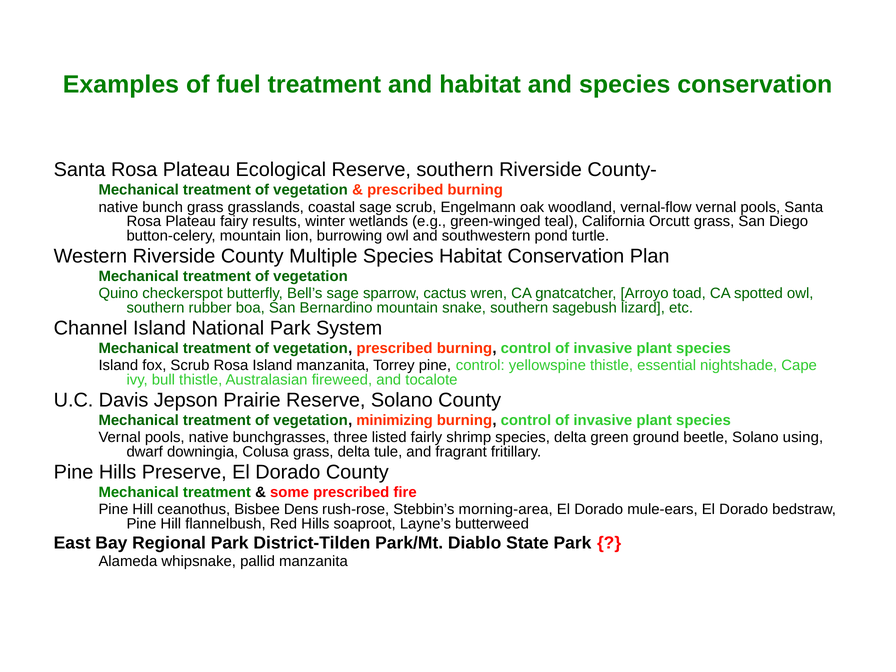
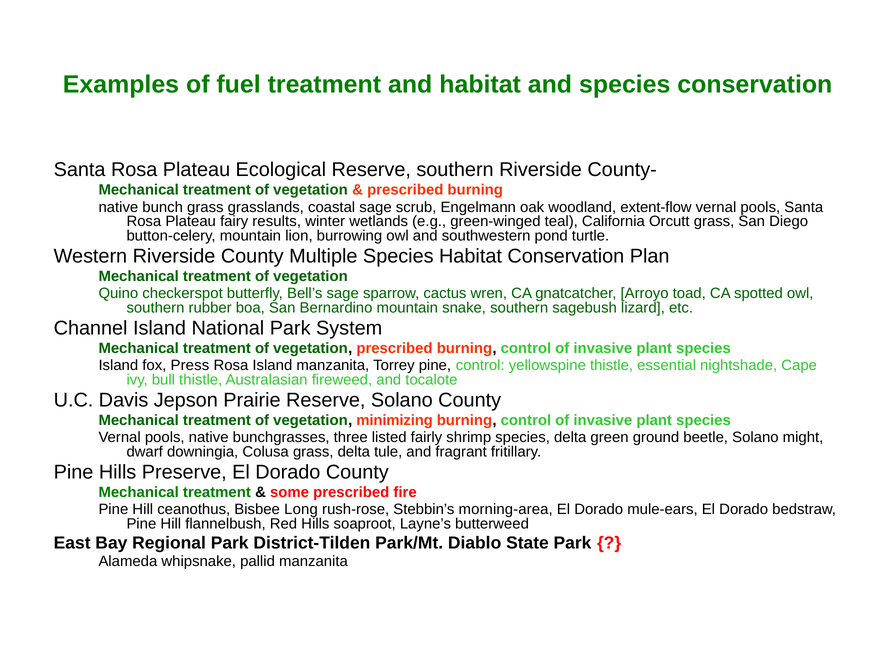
vernal-flow: vernal-flow -> extent-flow
fox Scrub: Scrub -> Press
using: using -> might
Dens: Dens -> Long
